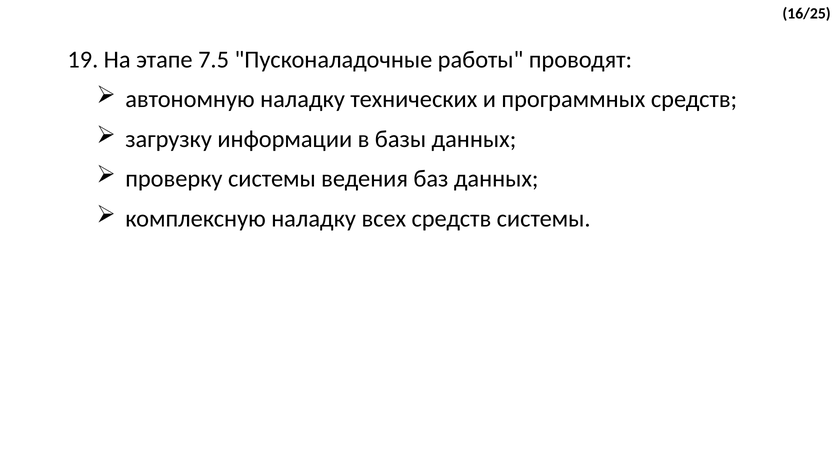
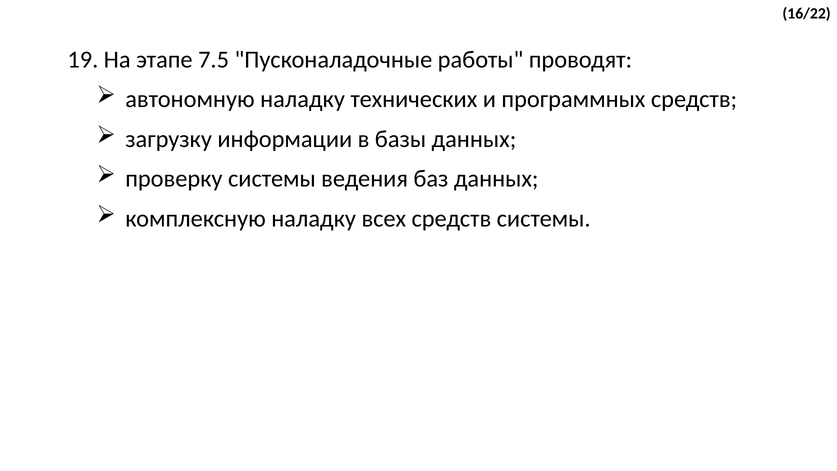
16/25: 16/25 -> 16/22
